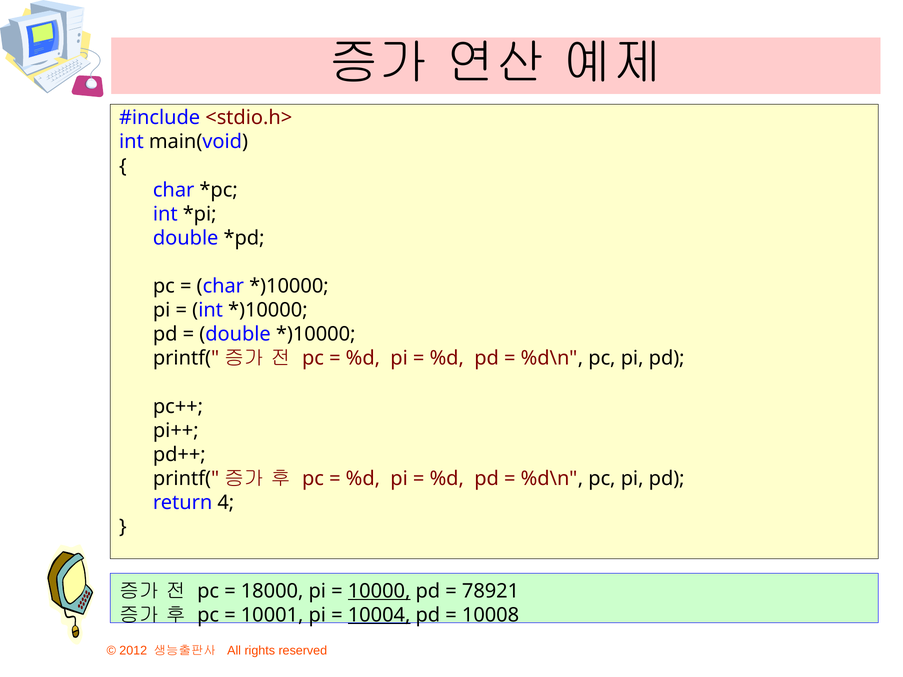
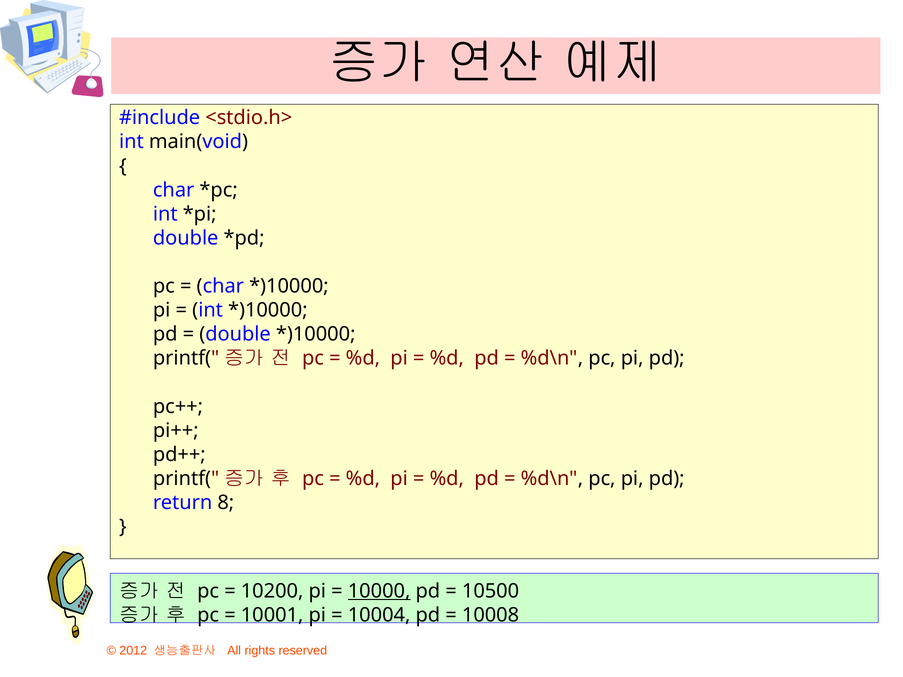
4: 4 -> 8
18000: 18000 -> 10200
78921: 78921 -> 10500
10004 underline: present -> none
